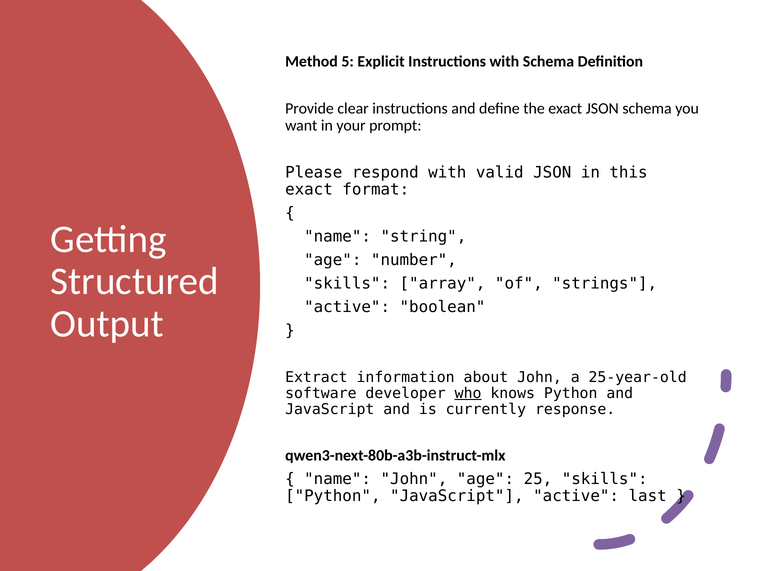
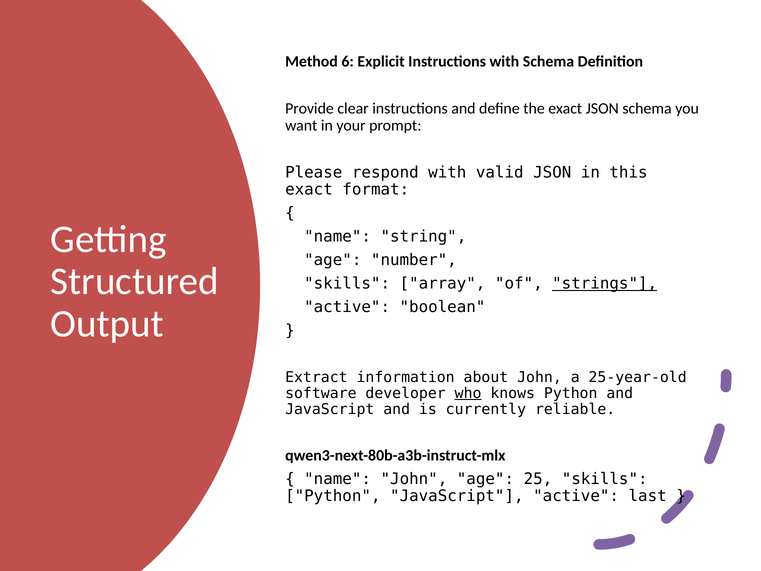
5: 5 -> 6
strings underline: none -> present
response: response -> reliable
